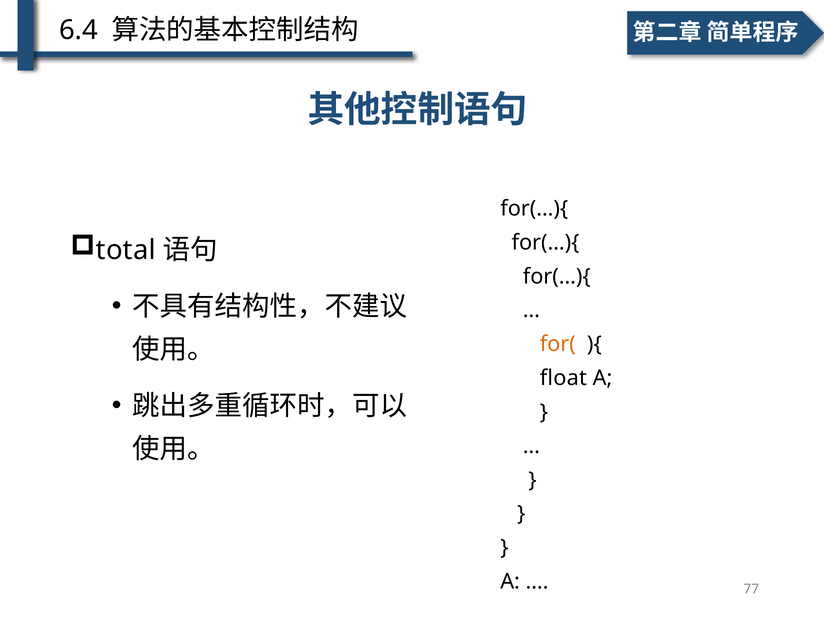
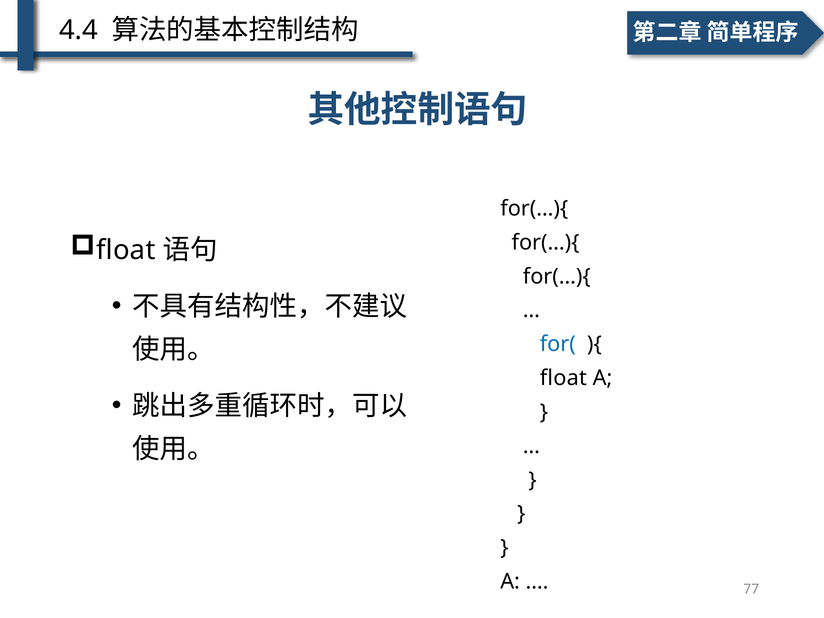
6.4: 6.4 -> 4.4
total at (126, 250): total -> float
for( colour: orange -> blue
